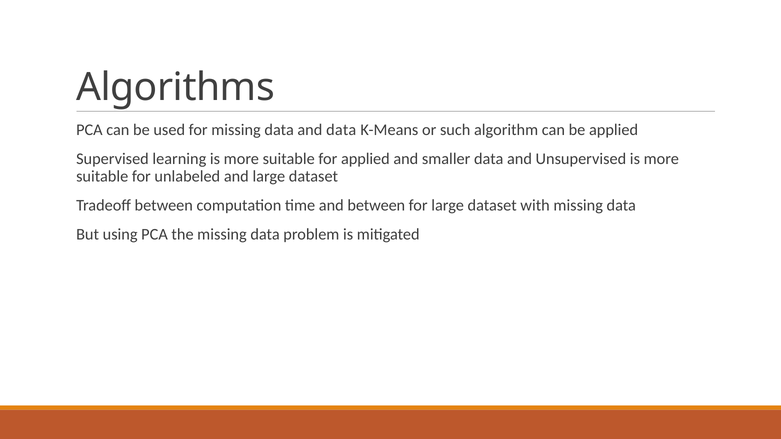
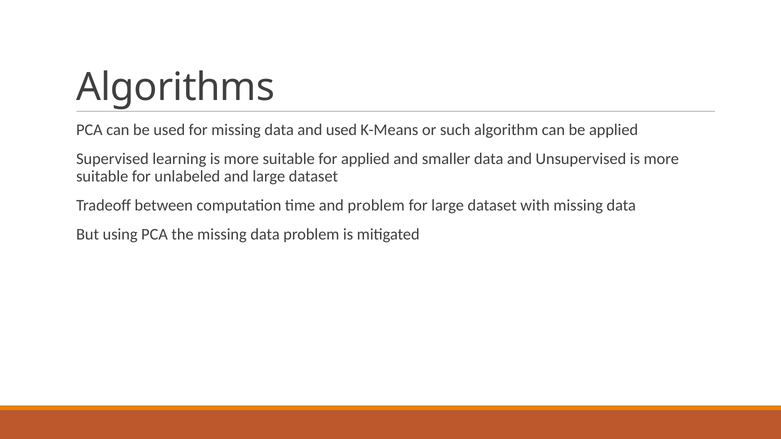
and data: data -> used
and between: between -> problem
